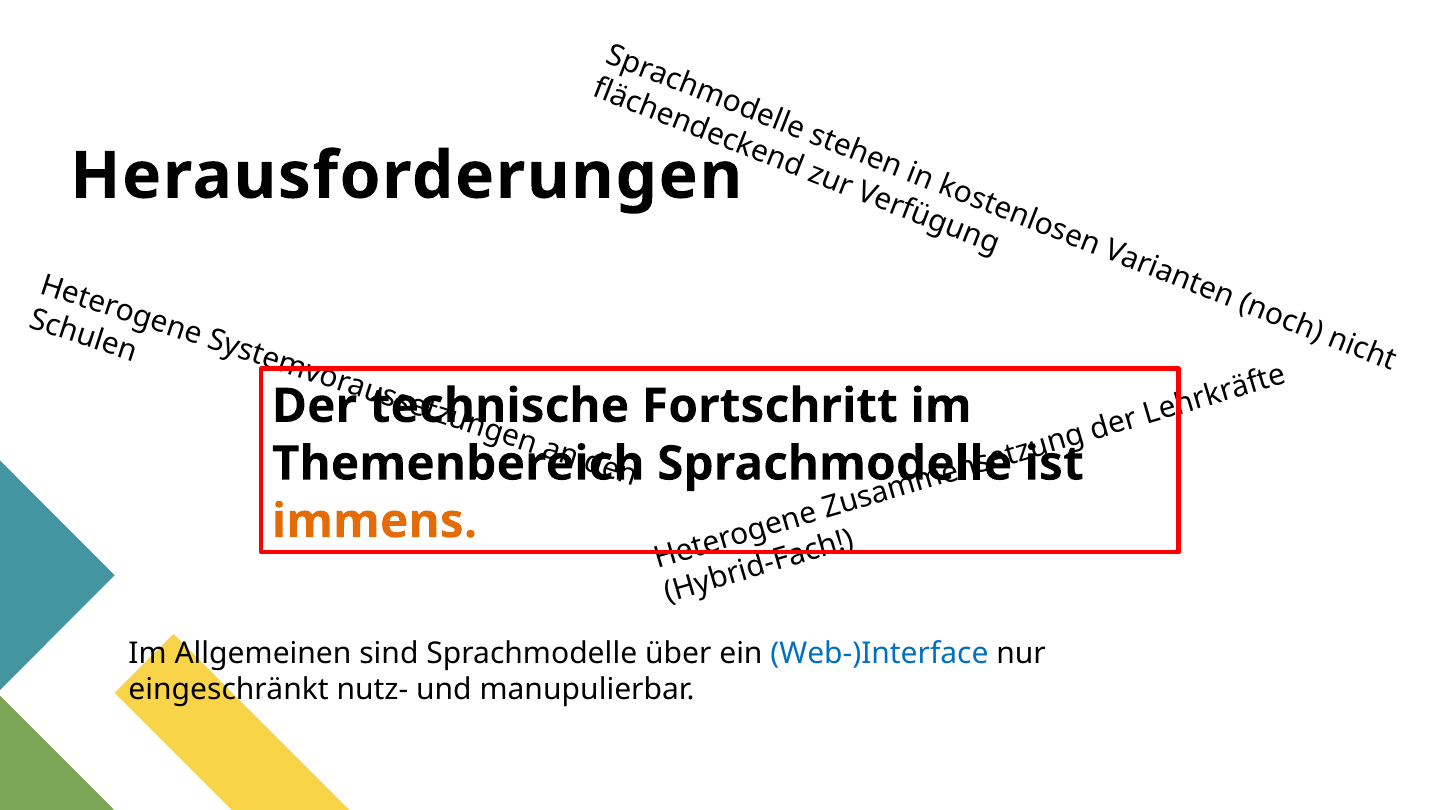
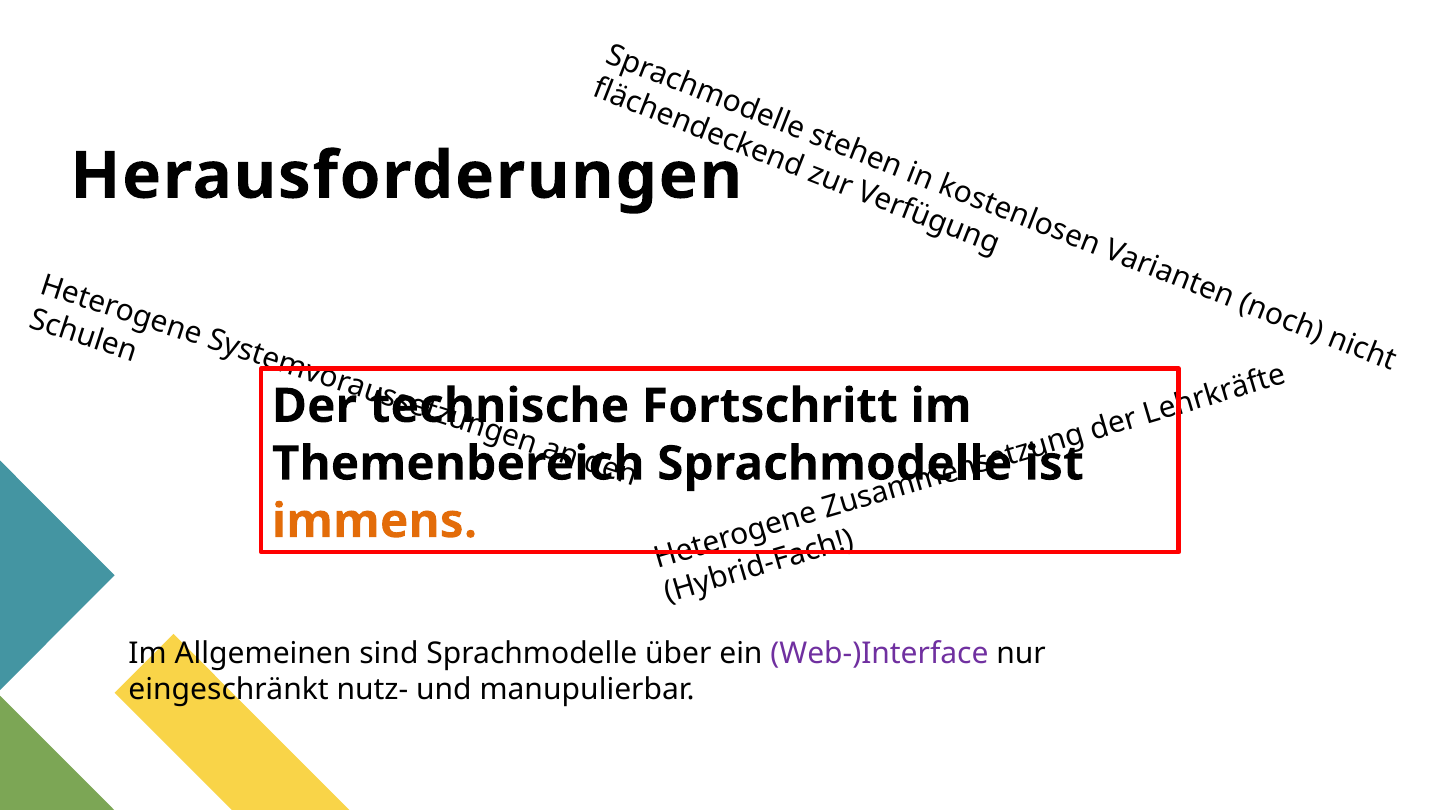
Web-)Interface colour: blue -> purple
